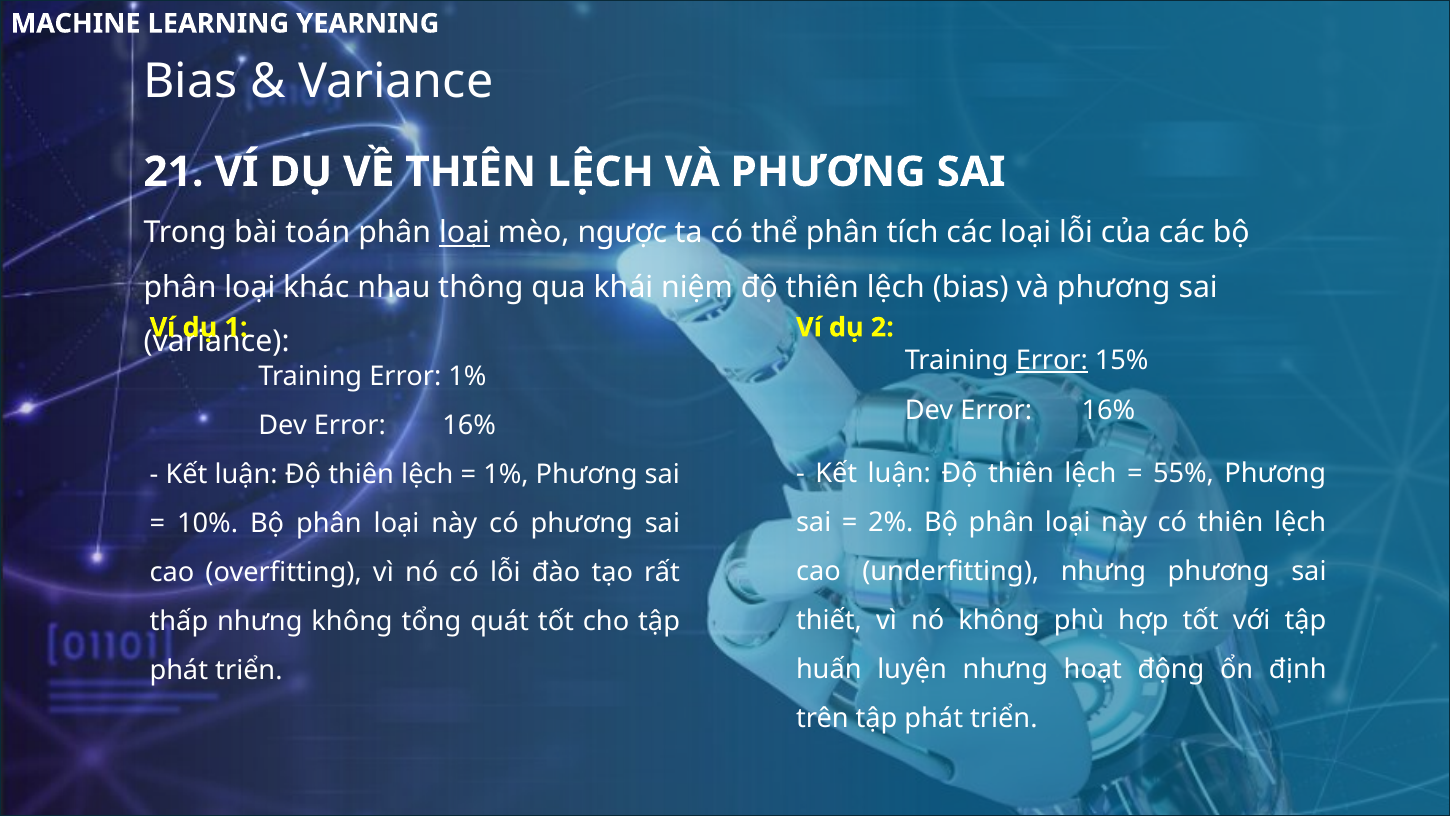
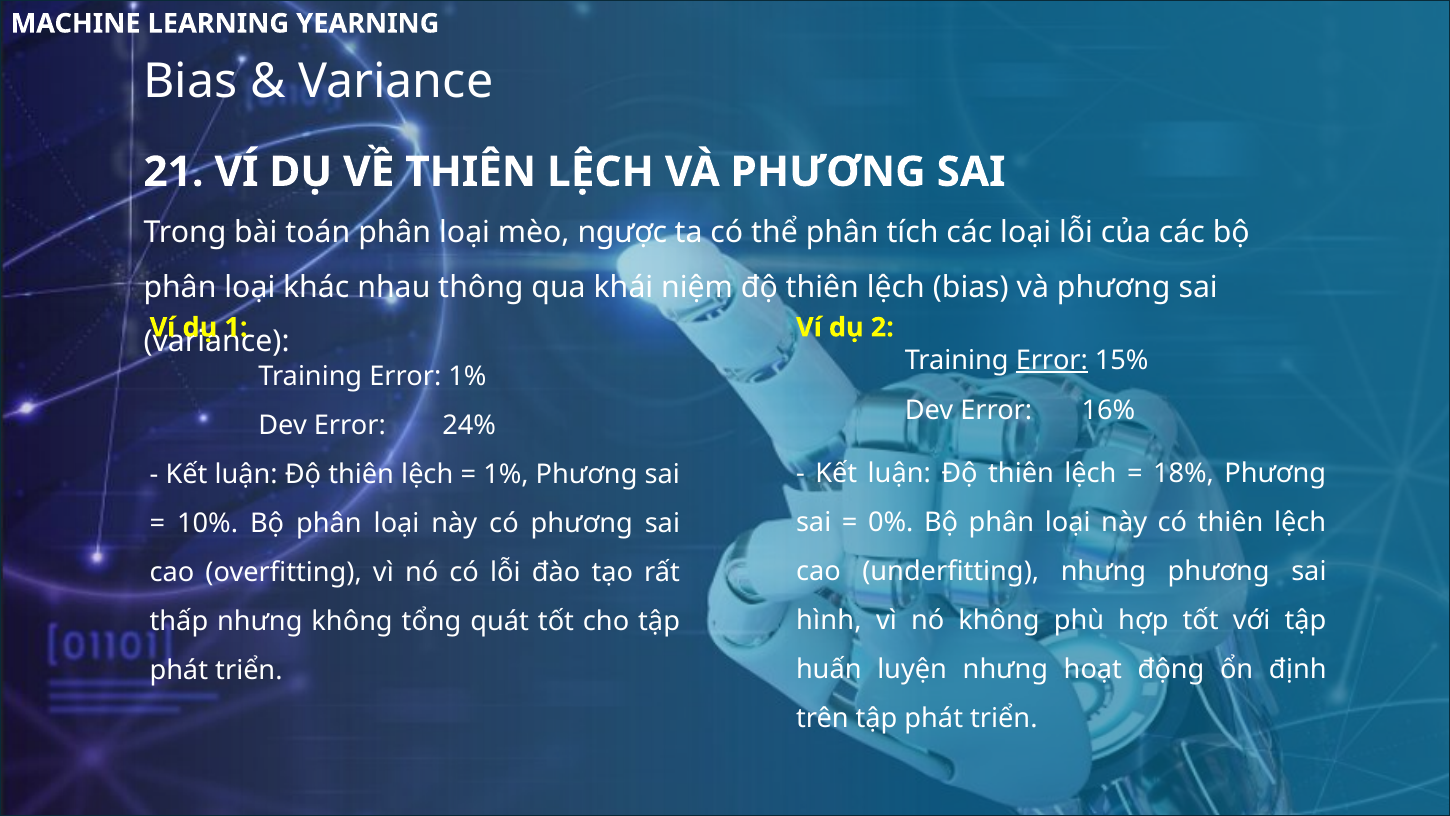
loại at (465, 233) underline: present -> none
16% at (469, 425): 16% -> 24%
55%: 55% -> 18%
2%: 2% -> 0%
thiết: thiết -> hình
